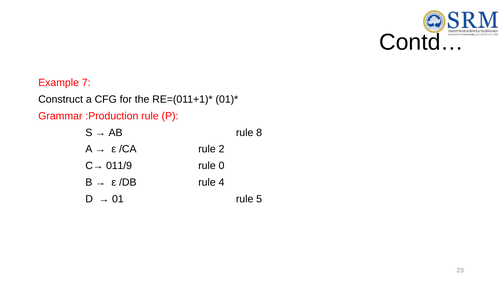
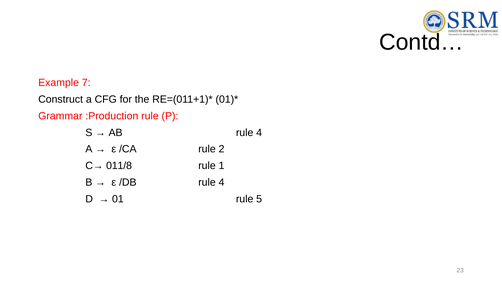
AB rule 8: 8 -> 4
011/9: 011/9 -> 011/8
0: 0 -> 1
